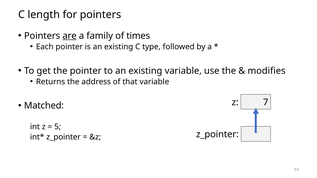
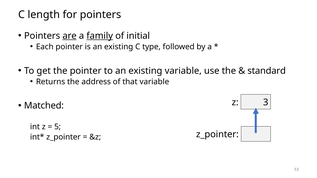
family underline: none -> present
times: times -> initial
modifies: modifies -> standard
7: 7 -> 3
